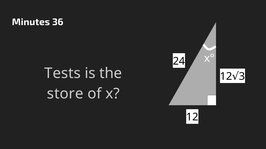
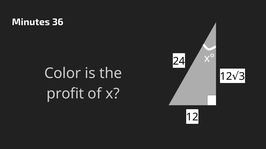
Tests: Tests -> Color
store: store -> profit
